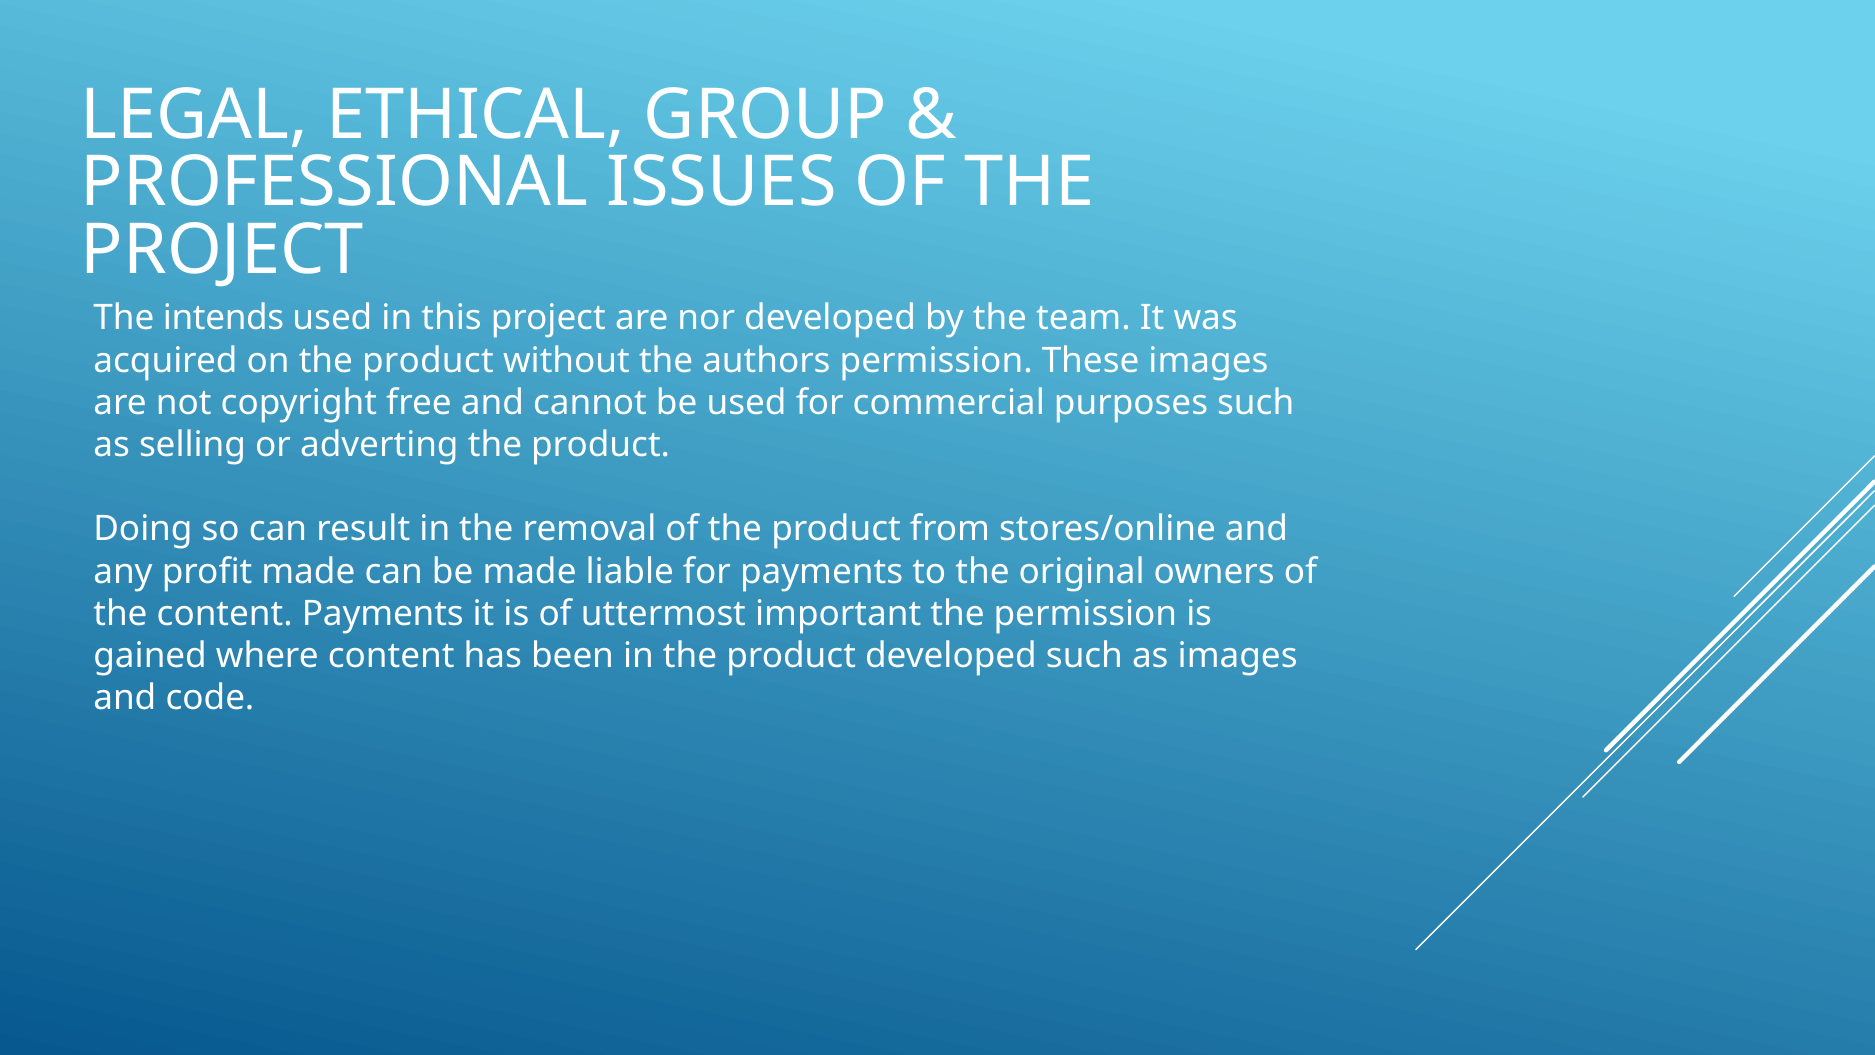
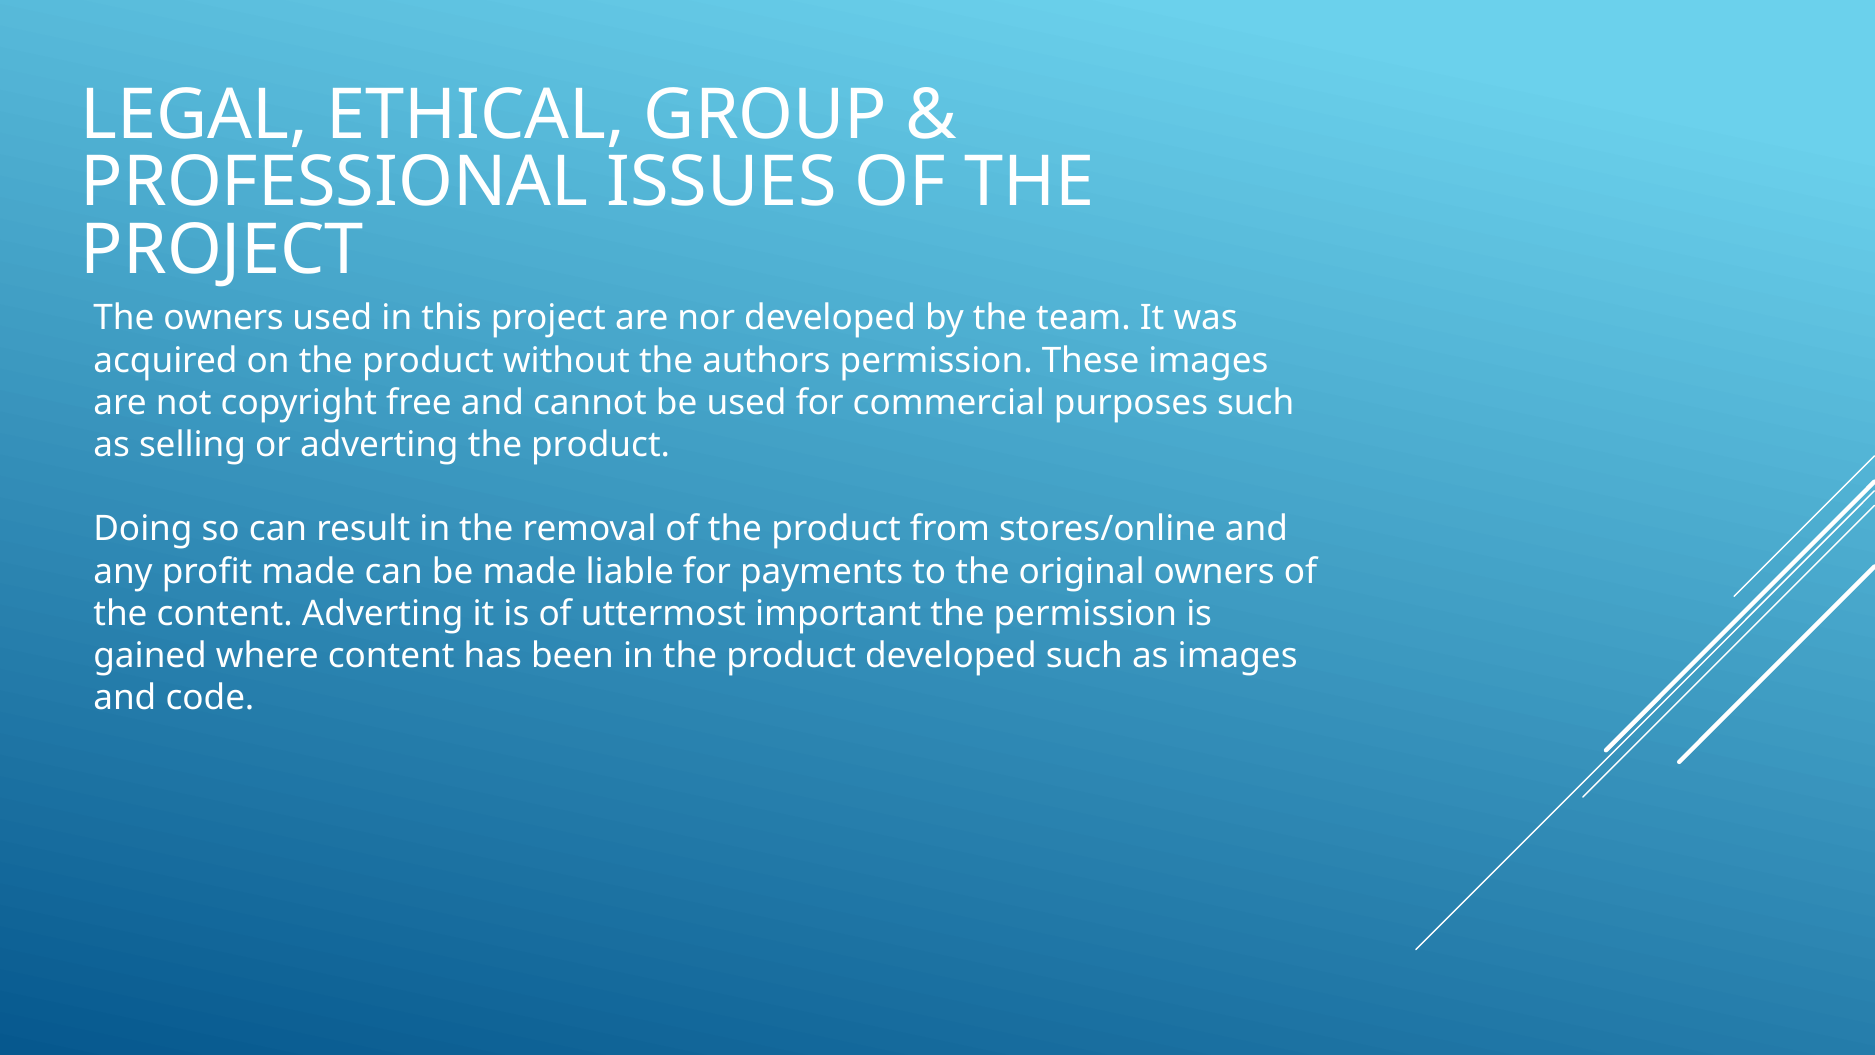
The intends: intends -> owners
content Payments: Payments -> Adverting
